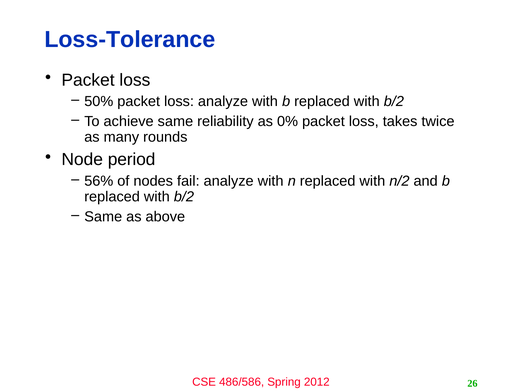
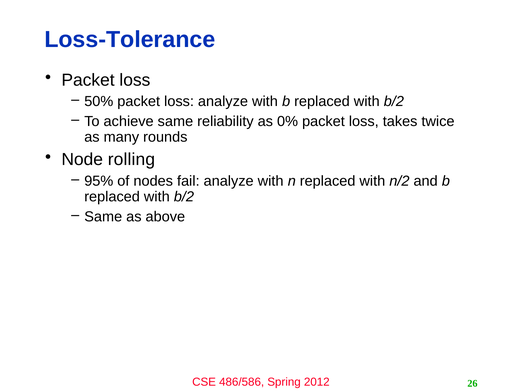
period: period -> rolling
56%: 56% -> 95%
